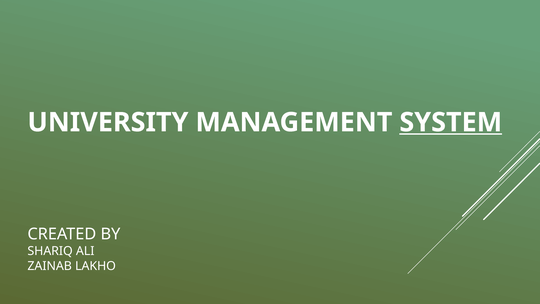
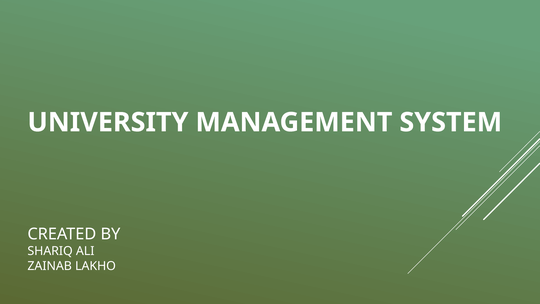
SYSTEM underline: present -> none
